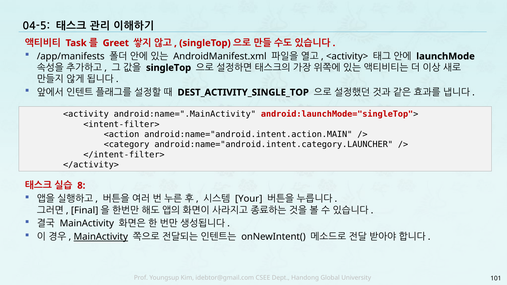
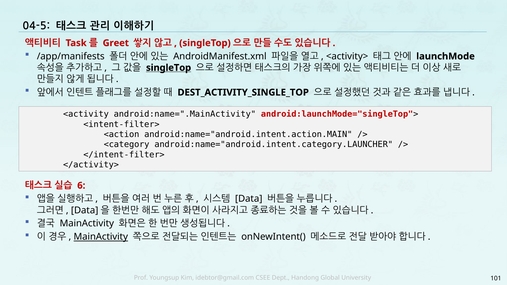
singleTop at (169, 68) underline: none -> present
8: 8 -> 6
Your at (249, 199): Your -> Data
Final at (85, 210): Final -> Data
